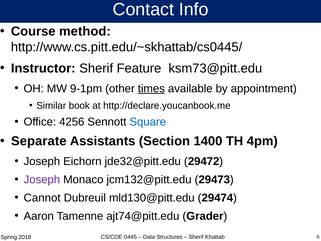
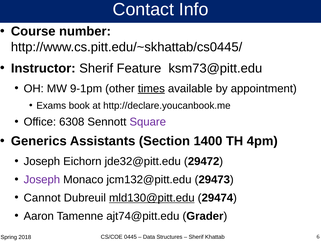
method: method -> number
Similar: Similar -> Exams
4256: 4256 -> 6308
Square colour: blue -> purple
Separate: Separate -> Generics
mld130@pitt.edu underline: none -> present
